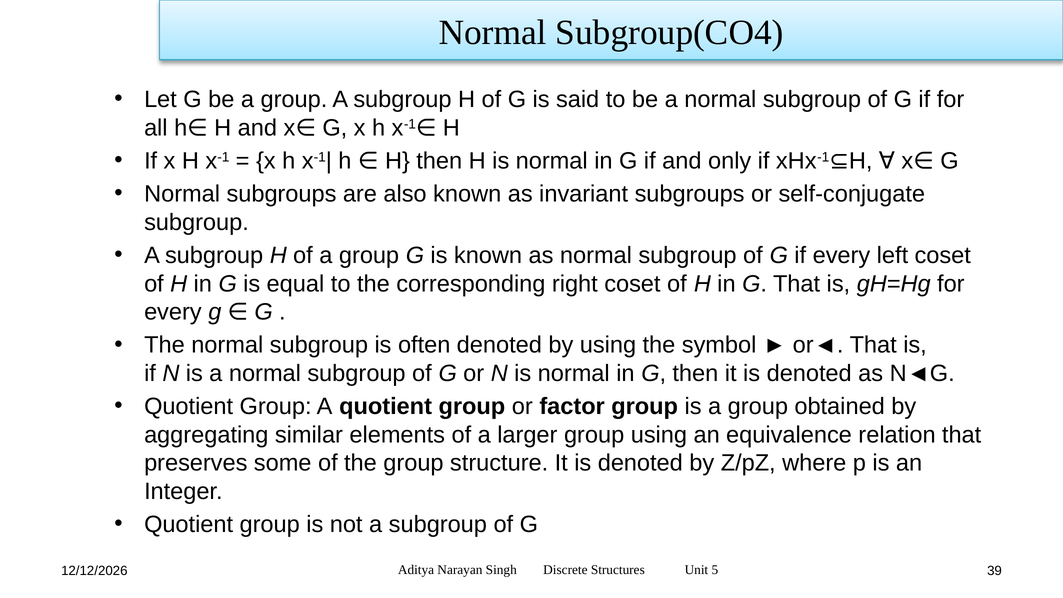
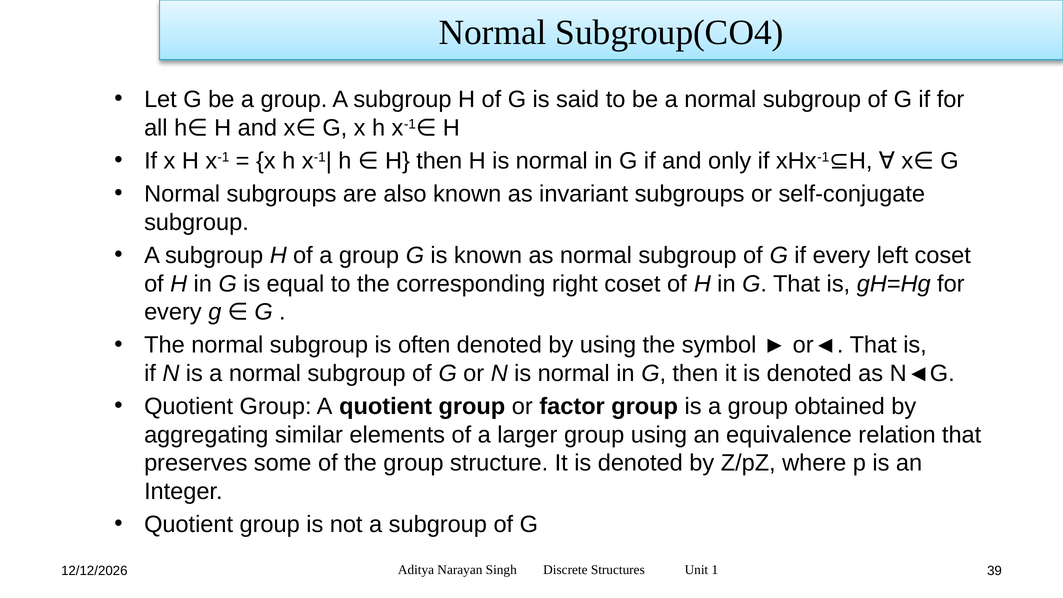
5: 5 -> 1
